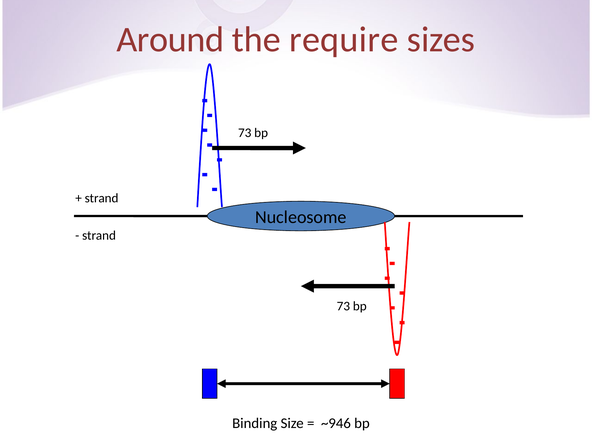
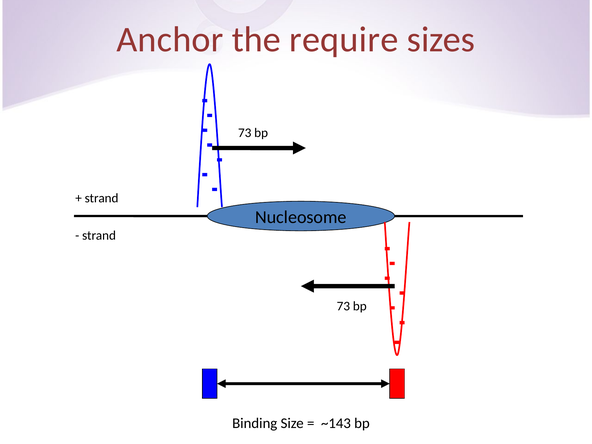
Around: Around -> Anchor
~946: ~946 -> ~143
